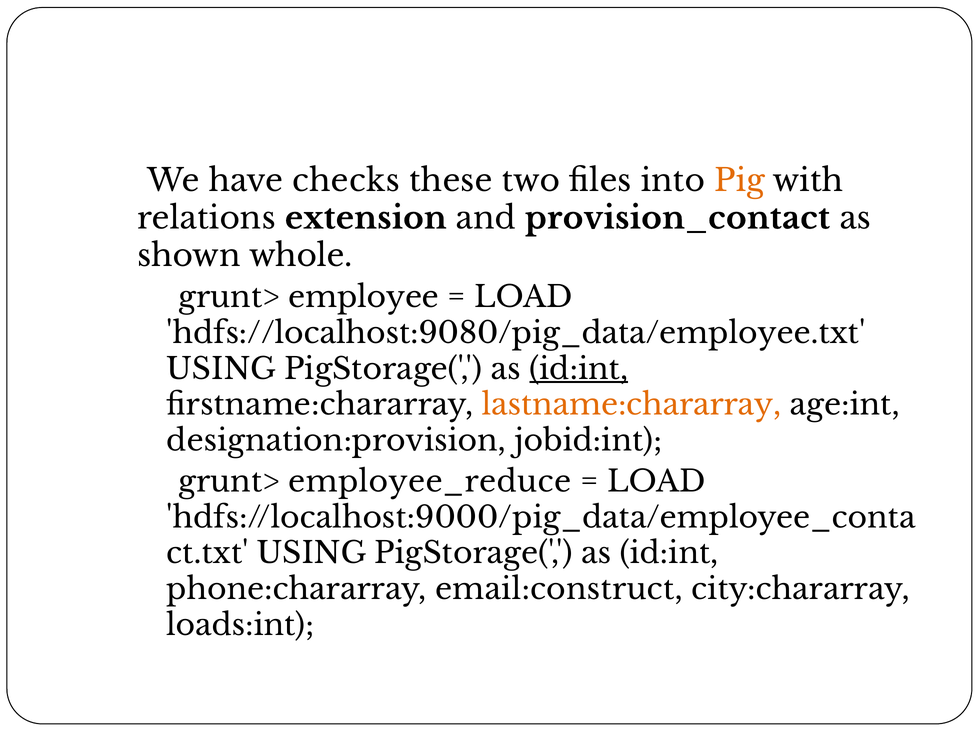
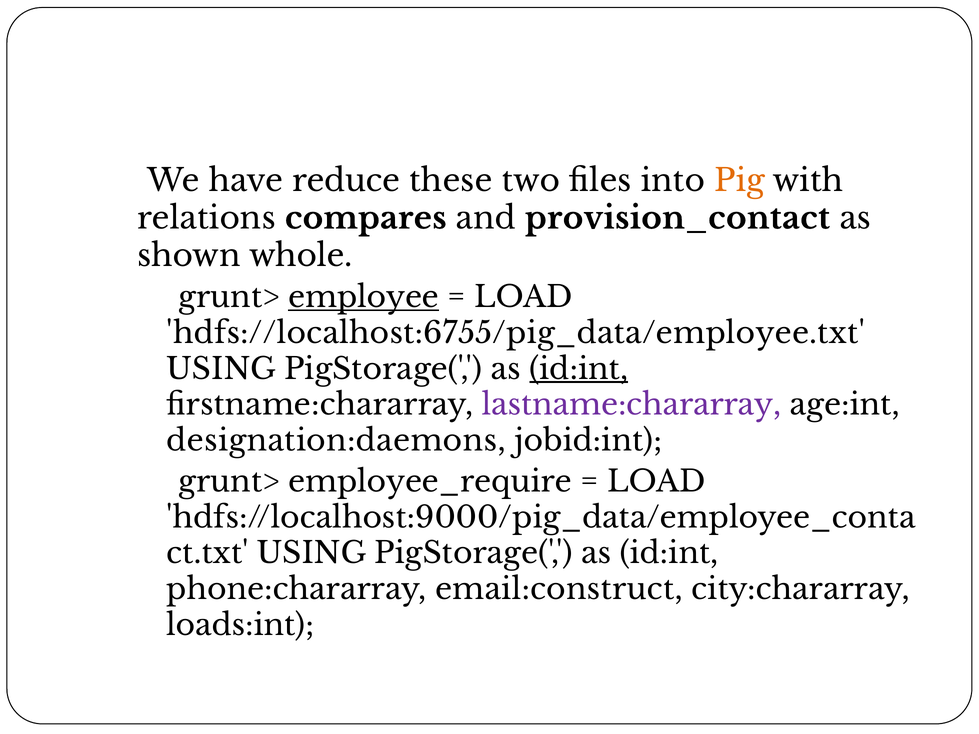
checks: checks -> reduce
extension: extension -> compares
employee underline: none -> present
hdfs://localhost:9080/pig_data/employee.txt: hdfs://localhost:9080/pig_data/employee.txt -> hdfs://localhost:6755/pig_data/employee.txt
lastname:chararray colour: orange -> purple
designation:provision: designation:provision -> designation:daemons
employee_reduce: employee_reduce -> employee_require
